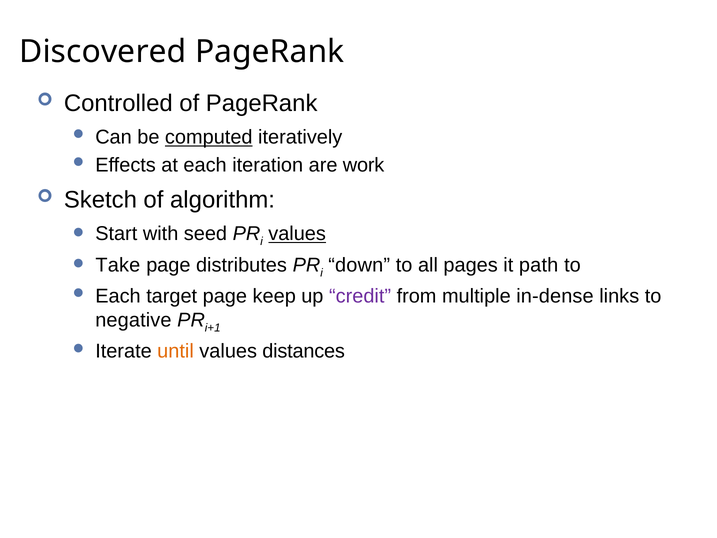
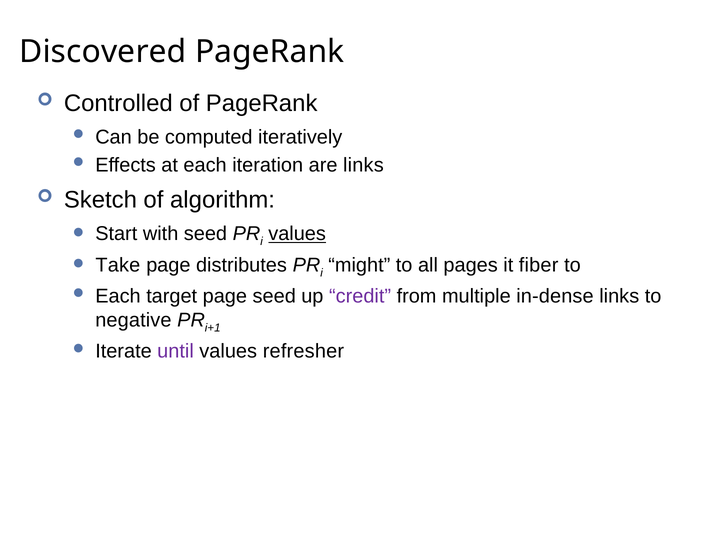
computed underline: present -> none
are work: work -> links
down: down -> might
path: path -> fiber
page keep: keep -> seed
until colour: orange -> purple
distances: distances -> refresher
